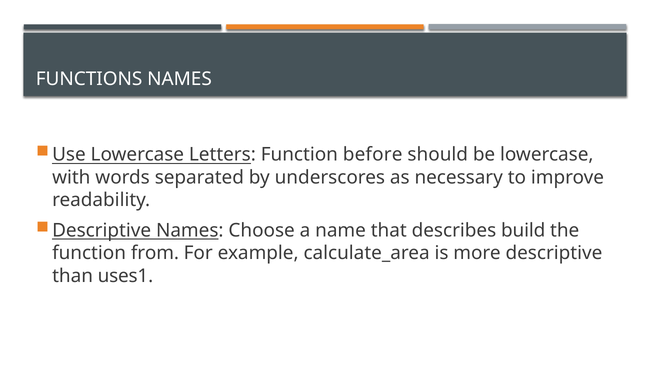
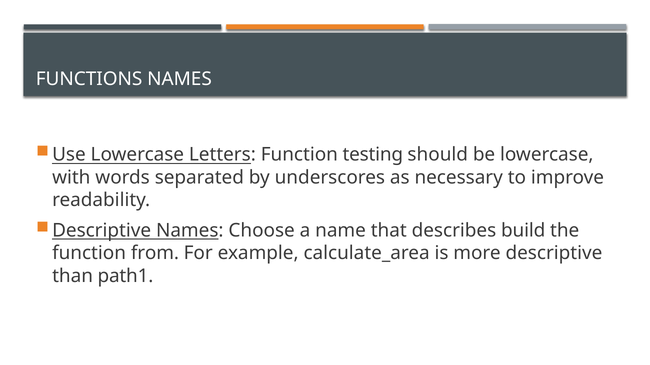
before: before -> testing
uses1: uses1 -> path1
